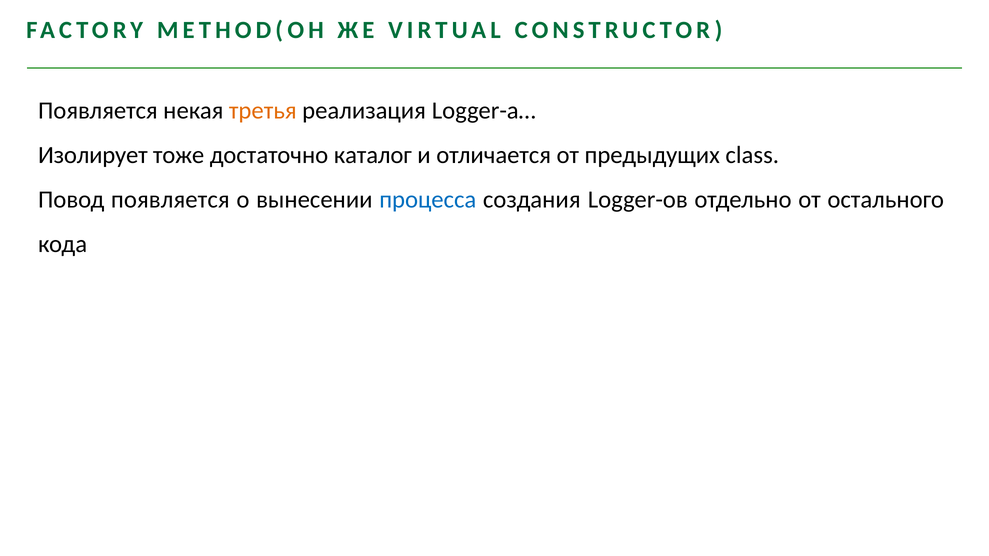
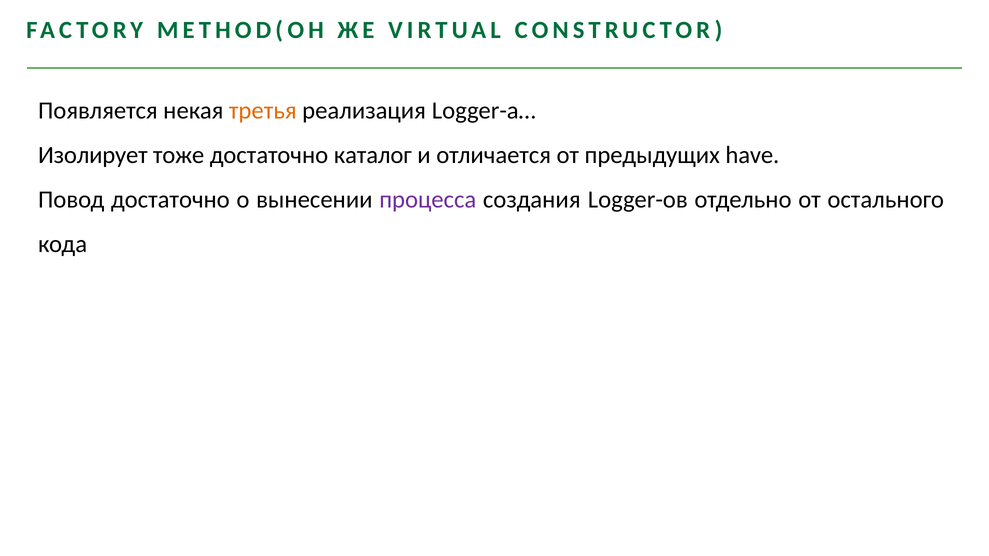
class: class -> have
Повод появляется: появляется -> достаточно
процесса colour: blue -> purple
